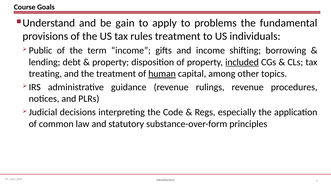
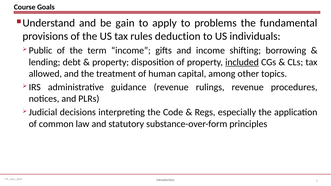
rules treatment: treatment -> deduction
treating: treating -> allowed
human underline: present -> none
